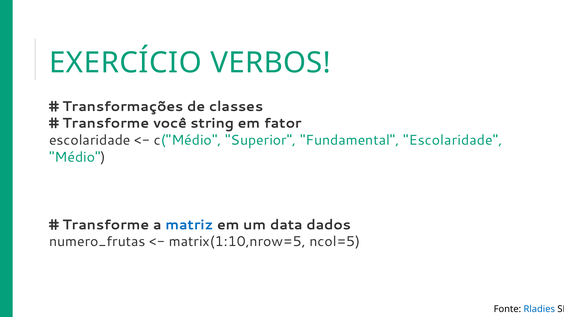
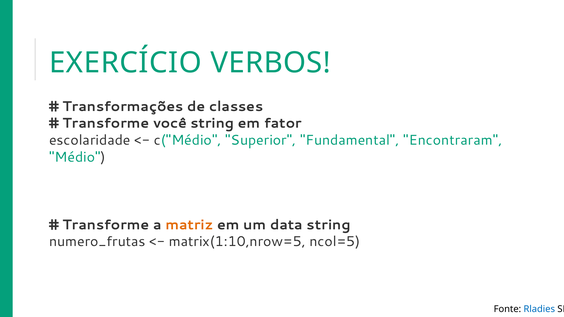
Fundamental Escolaridade: Escolaridade -> Encontraram
matriz colour: blue -> orange
data dados: dados -> string
